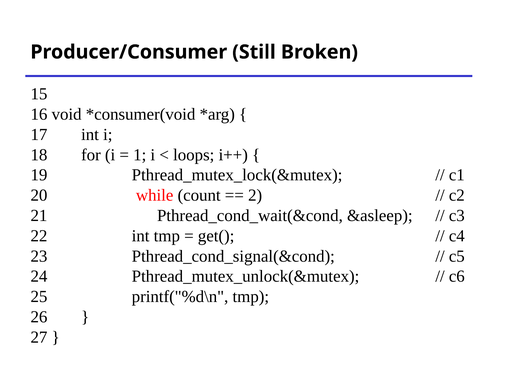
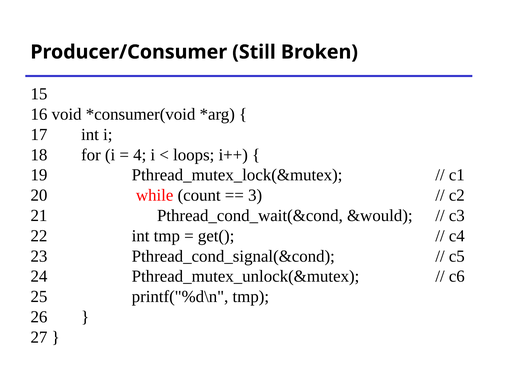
1: 1 -> 4
2: 2 -> 3
&asleep: &asleep -> &would
